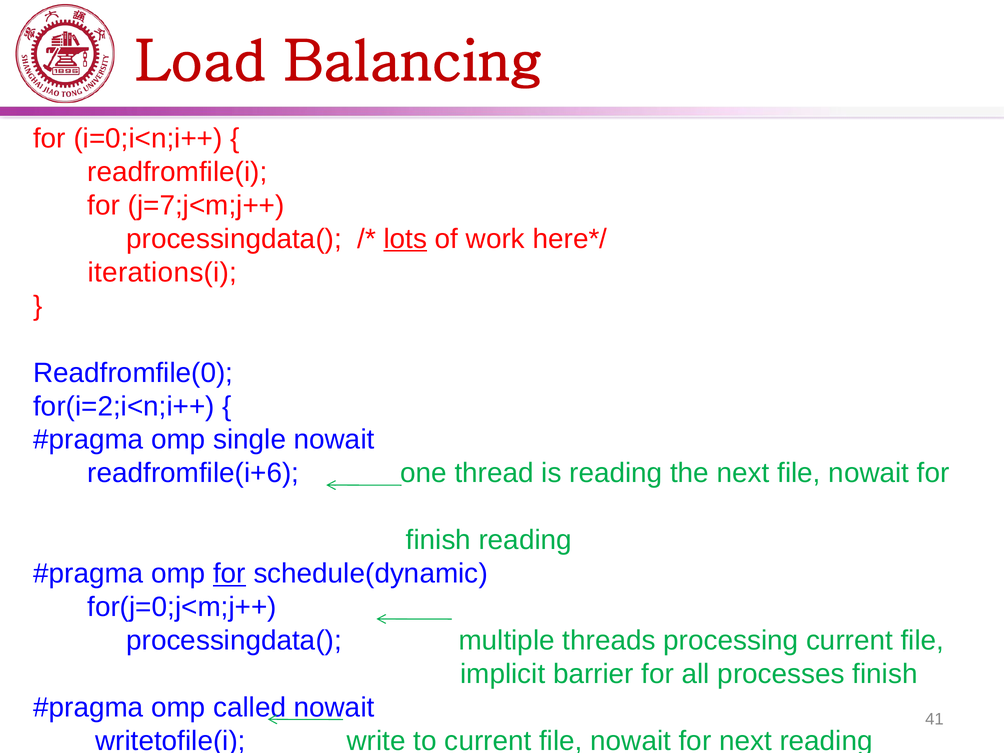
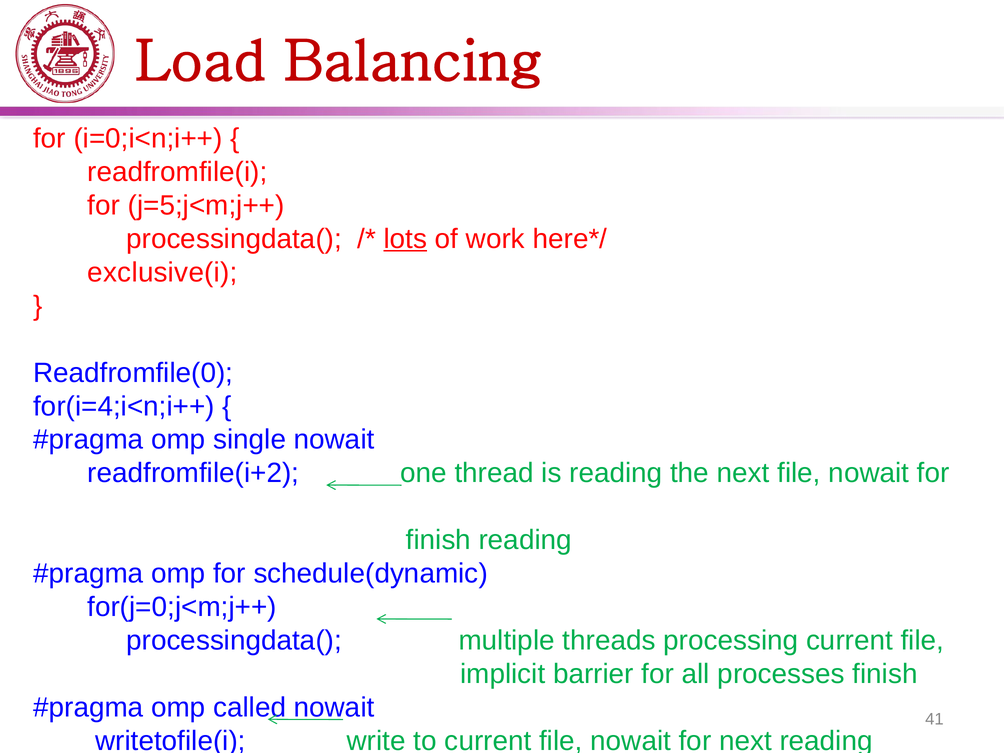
j=7;j<m;j++: j=7;j<m;j++ -> j=5;j<m;j++
iterations(i: iterations(i -> exclusive(i
for(i=2;i<n;i++: for(i=2;i<n;i++ -> for(i=4;i<n;i++
readfromfile(i+6: readfromfile(i+6 -> readfromfile(i+2
for at (229, 574) underline: present -> none
